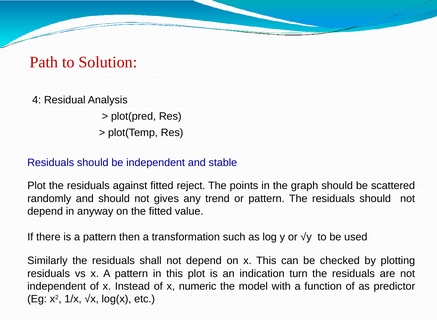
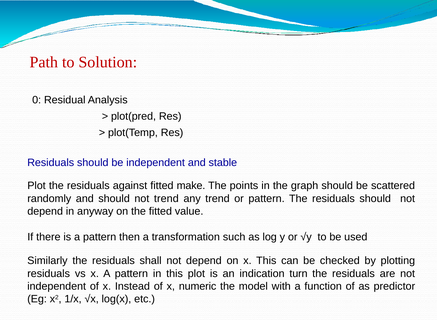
4: 4 -> 0
reject: reject -> make
not gives: gives -> trend
